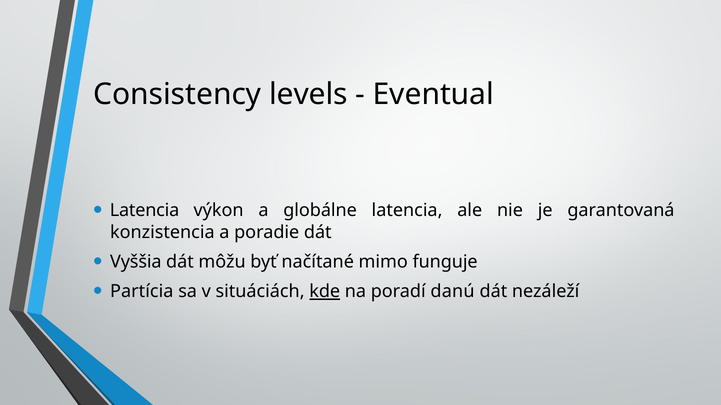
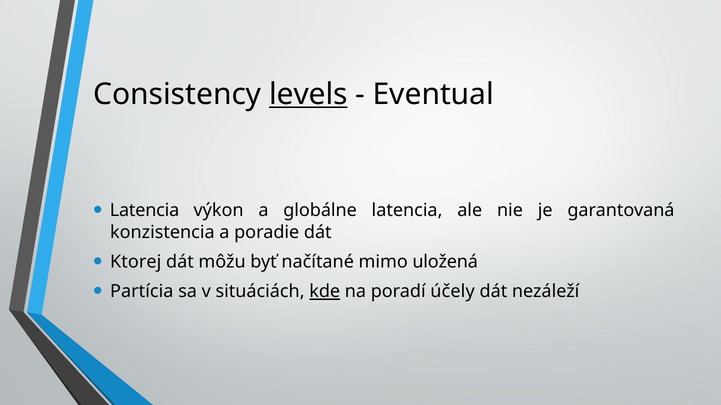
levels underline: none -> present
Vyššia: Vyššia -> Ktorej
funguje: funguje -> uložená
danú: danú -> účely
